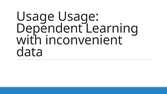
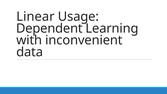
Usage at (35, 17): Usage -> Linear
